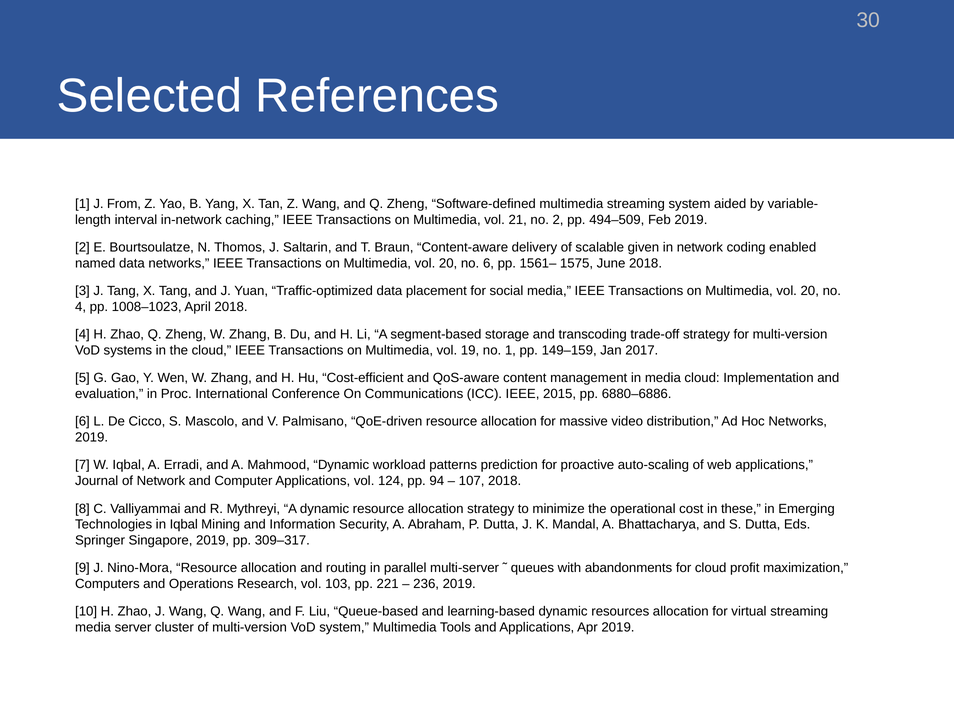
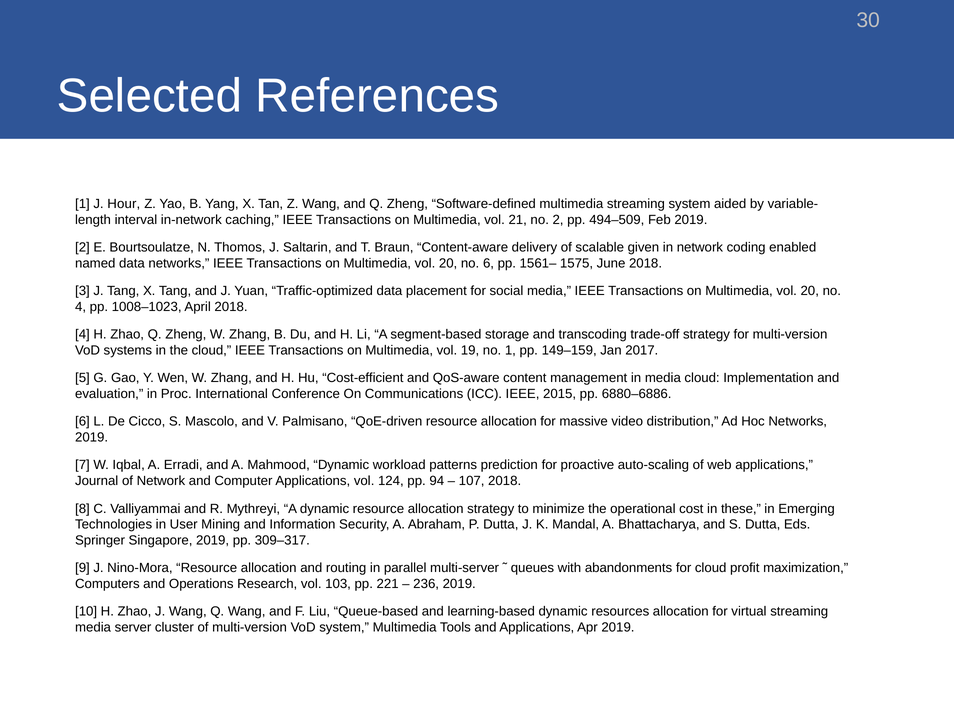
From: From -> Hour
in Iqbal: Iqbal -> User
